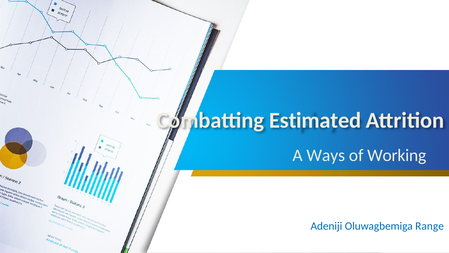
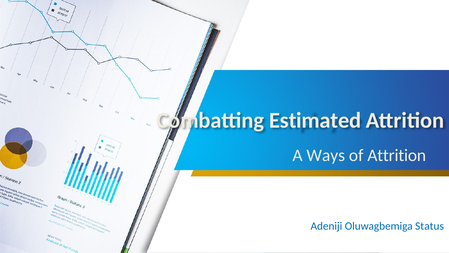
of Working: Working -> Attrition
Range: Range -> Status
